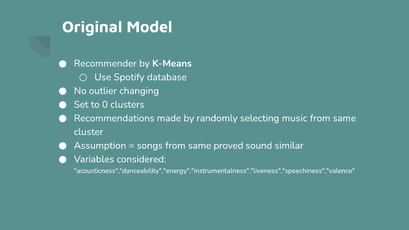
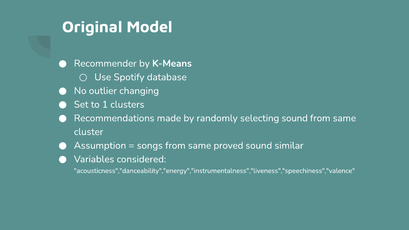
0: 0 -> 1
selecting music: music -> sound
